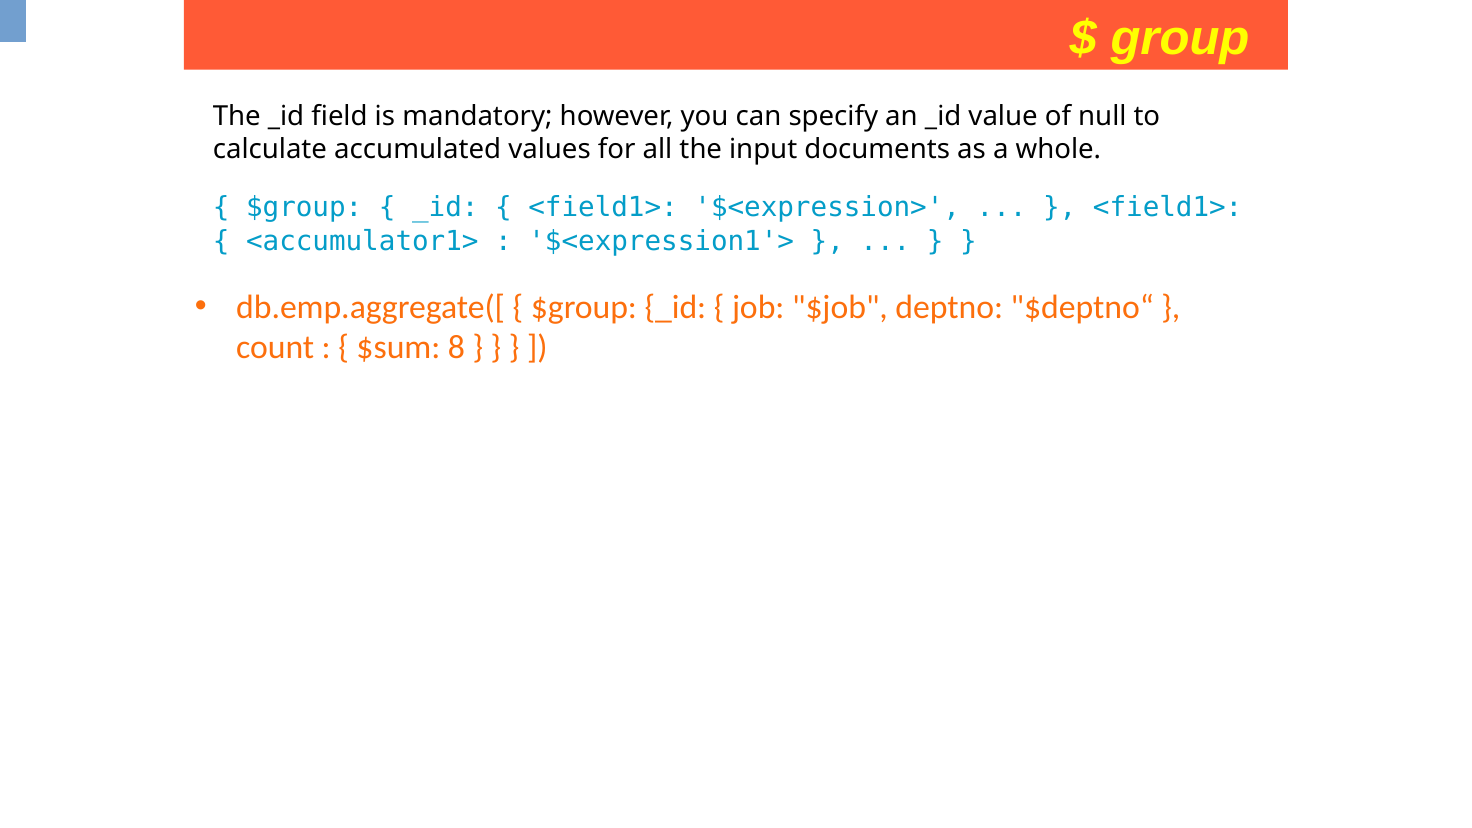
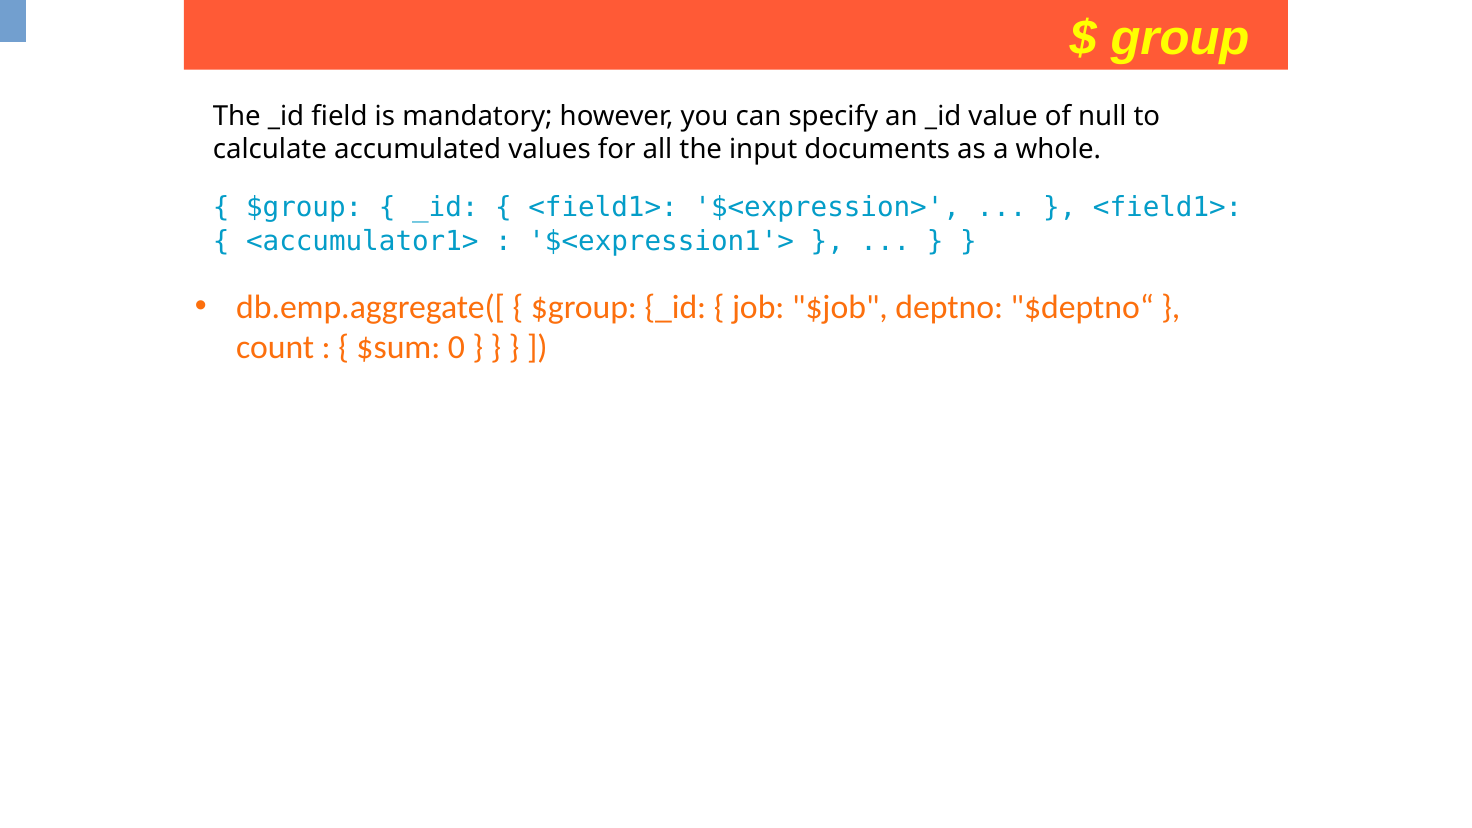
8: 8 -> 0
